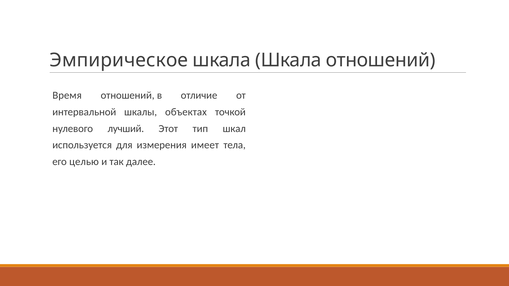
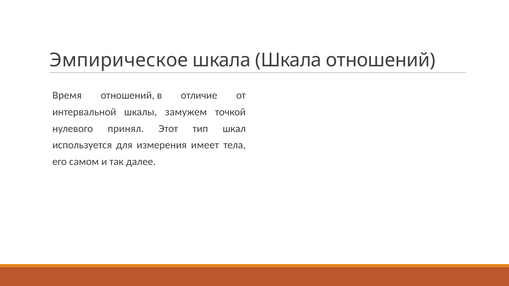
объектах: объектах -> замужем
лучший: лучший -> принял
целью: целью -> самом
